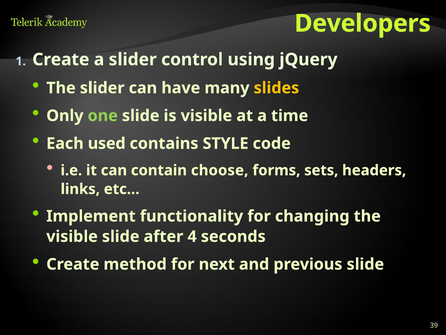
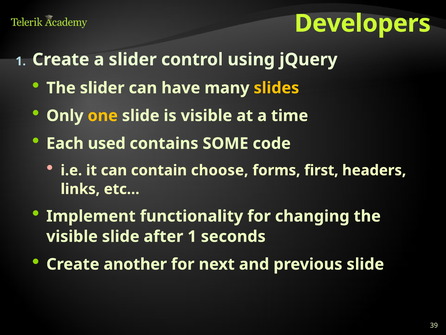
one colour: light green -> yellow
STYLE: STYLE -> SOME
sets: sets -> first
after 4: 4 -> 1
method: method -> another
